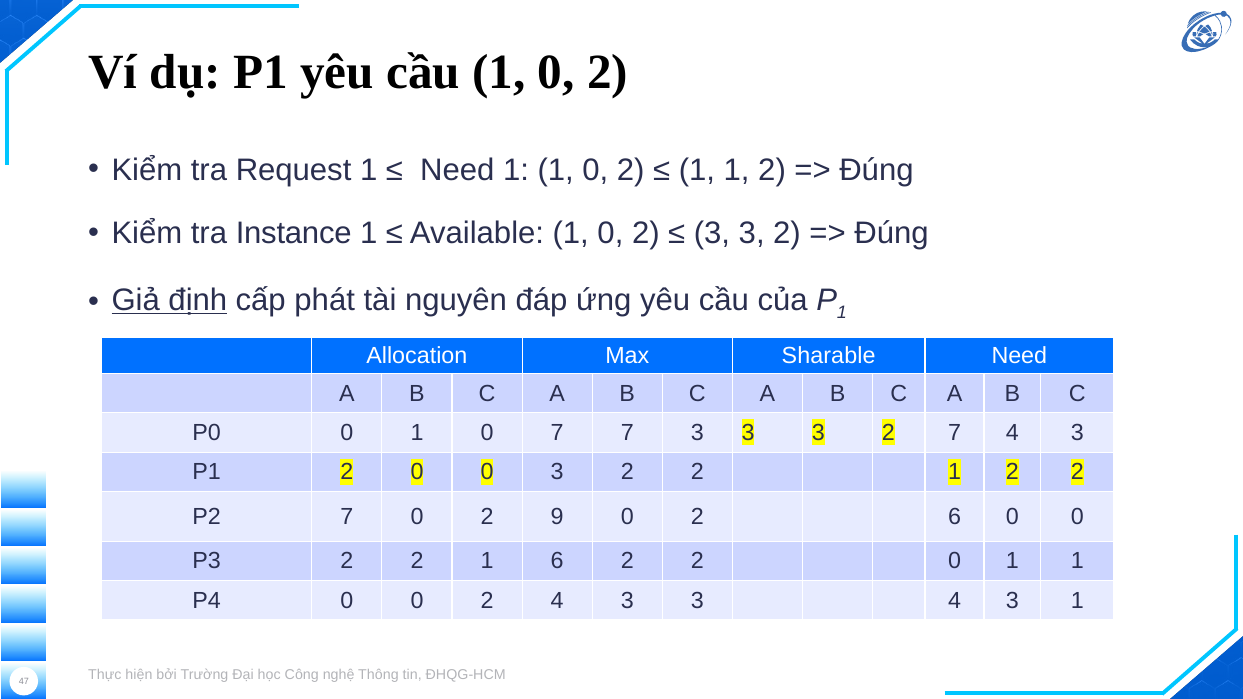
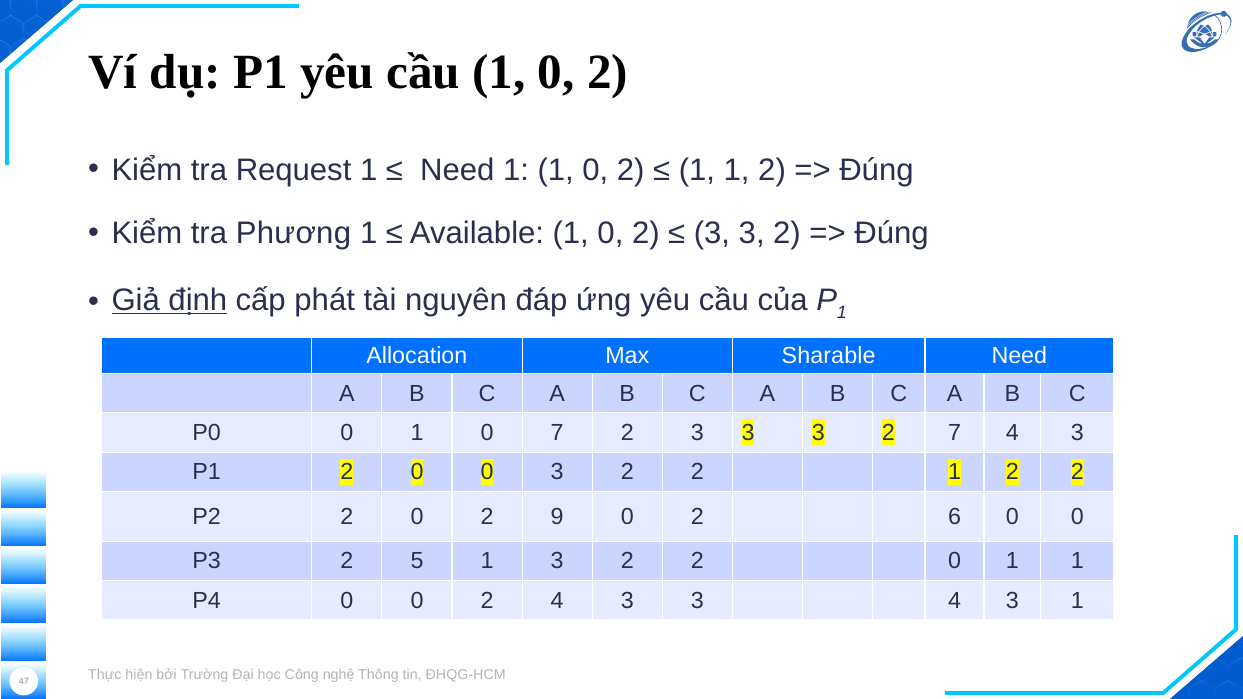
Instance: Instance -> Phương
7 7: 7 -> 2
P2 7: 7 -> 2
P3 2 2: 2 -> 5
1 6: 6 -> 3
